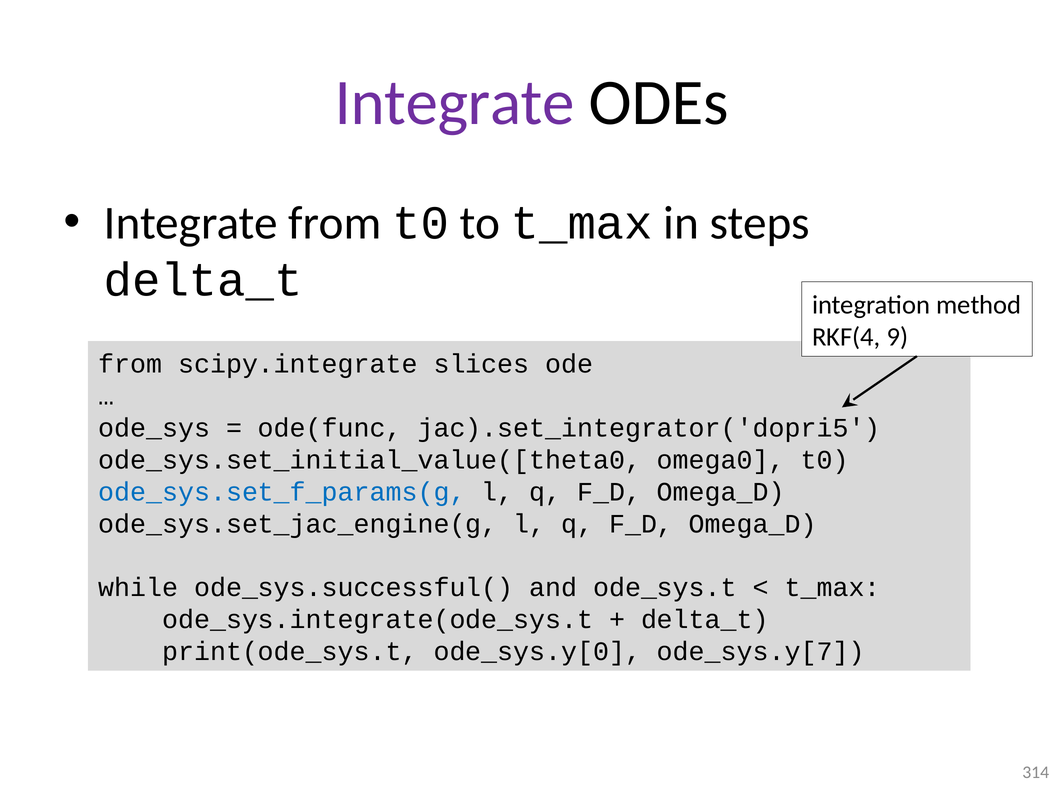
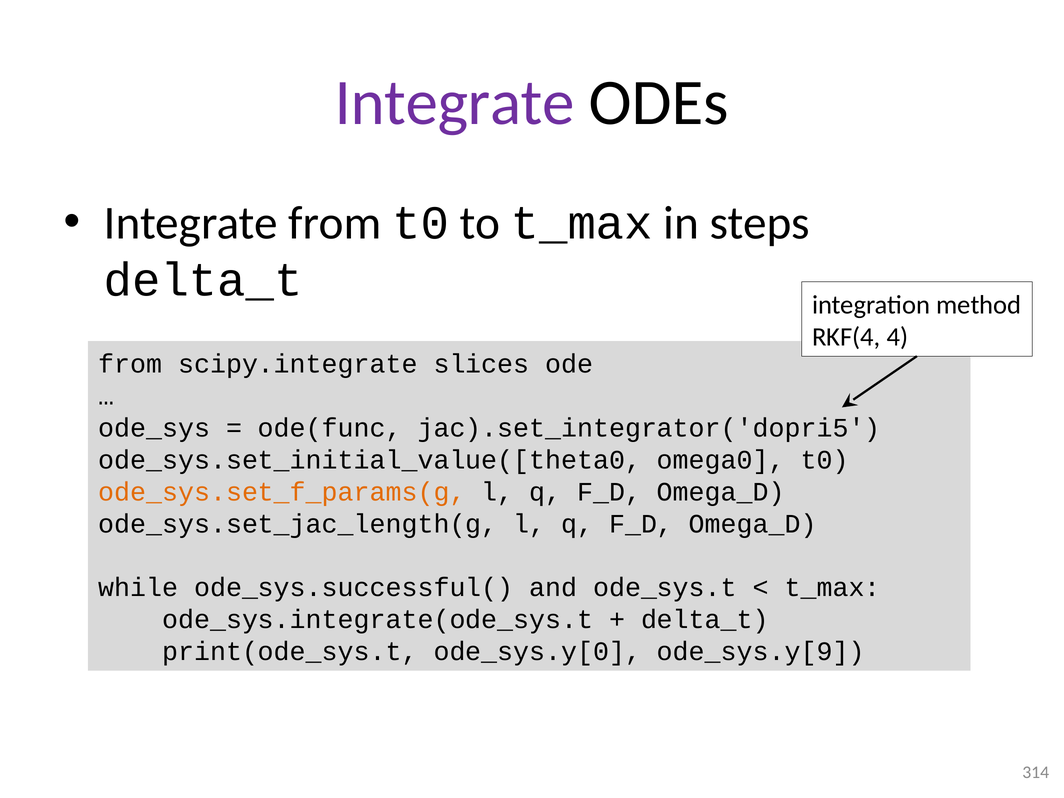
9: 9 -> 4
ode_sys.set_f_params(g colour: blue -> orange
ode_sys.set_jac_engine(g: ode_sys.set_jac_engine(g -> ode_sys.set_jac_length(g
ode_sys.y[7: ode_sys.y[7 -> ode_sys.y[9
